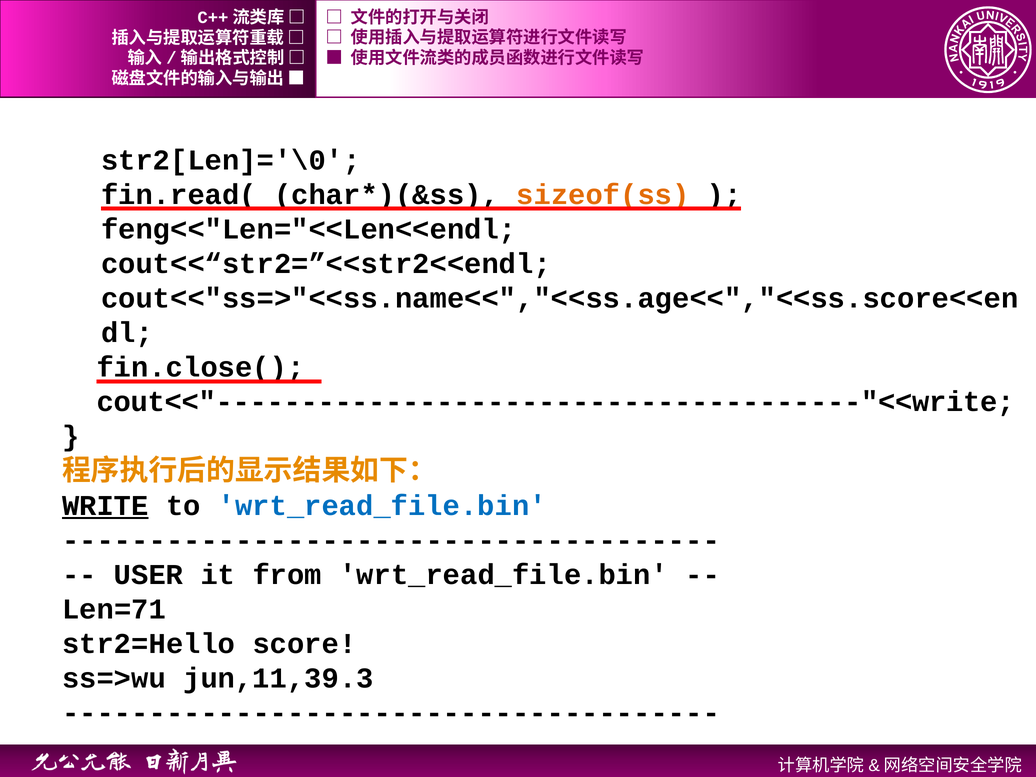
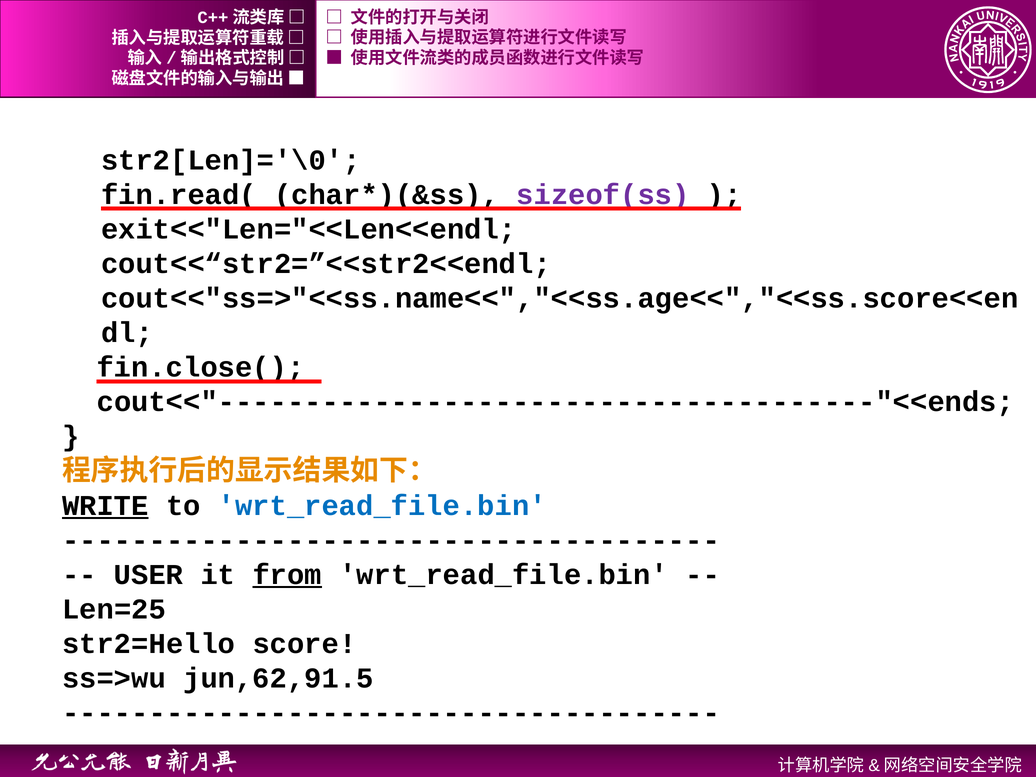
sizeof(ss colour: orange -> purple
feng<<"Len="<<Len<<endl: feng<<"Len="<<Len<<endl -> exit<<"Len="<<Len<<endl
cout<<"--------------------------------------"<<write: cout<<"--------------------------------------"<<write -> cout<<"--------------------------------------"<<ends
from underline: none -> present
Len=71: Len=71 -> Len=25
jun,11,39.3: jun,11,39.3 -> jun,62,91.5
